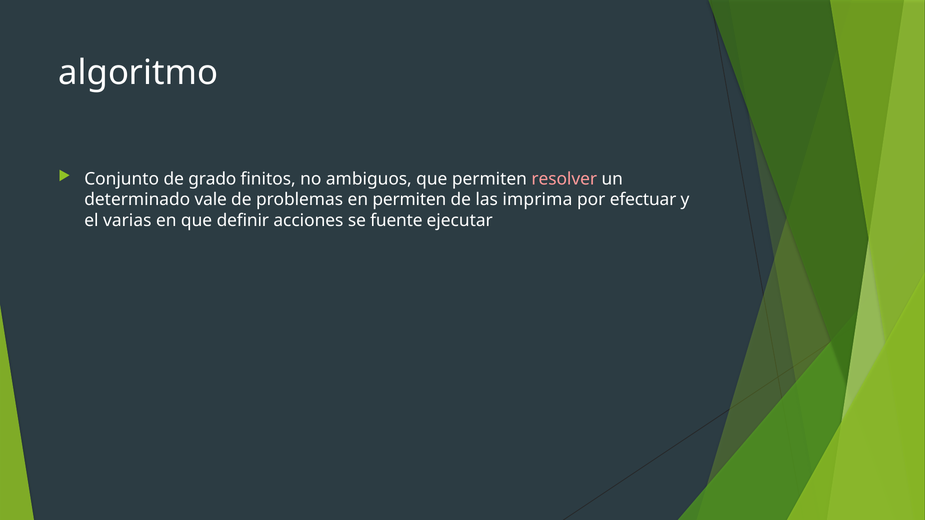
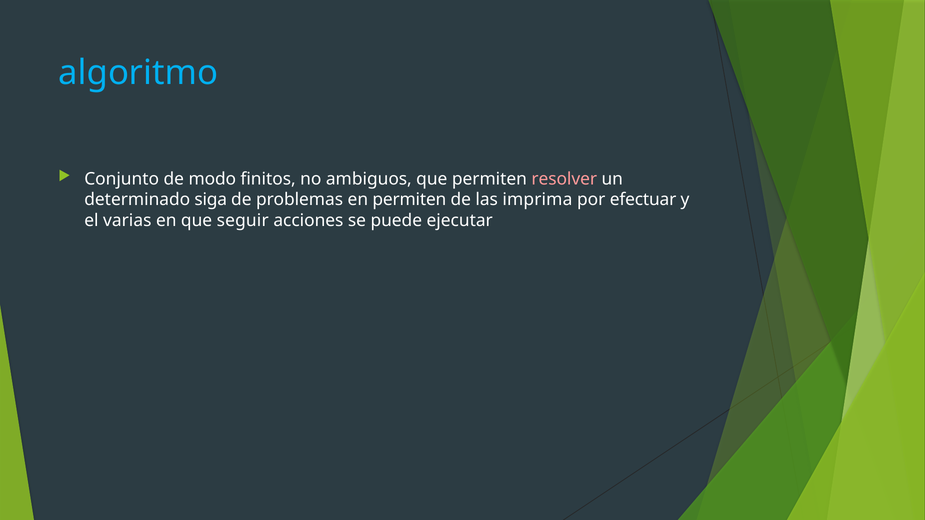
algoritmo colour: white -> light blue
grado: grado -> modo
vale: vale -> siga
definir: definir -> seguir
fuente: fuente -> puede
